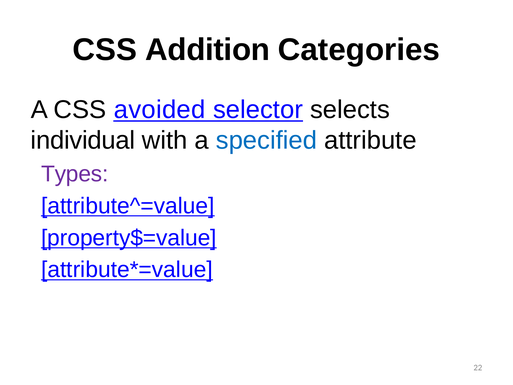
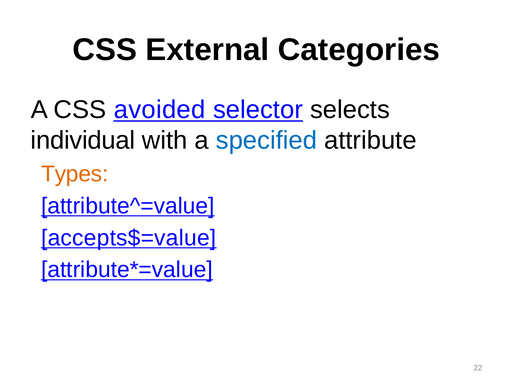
Addition: Addition -> External
Types colour: purple -> orange
property$=value: property$=value -> accepts$=value
